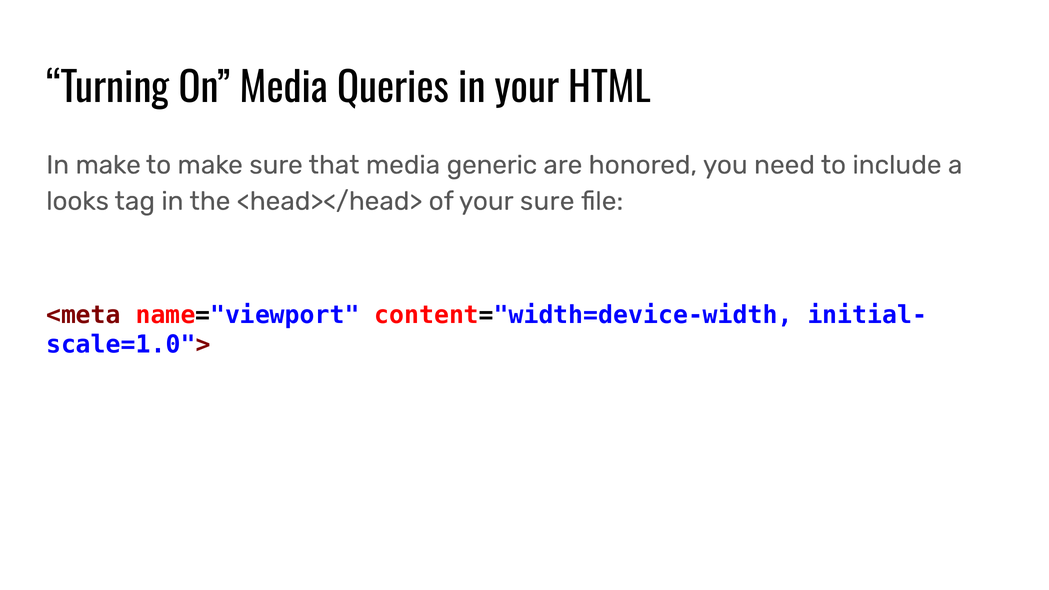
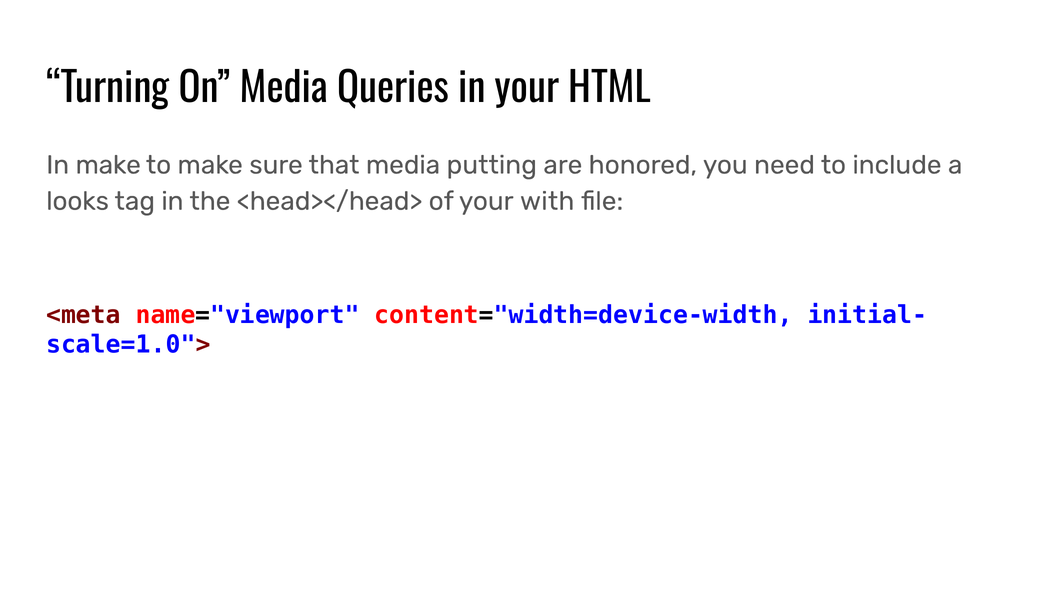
generic: generic -> putting
your sure: sure -> with
